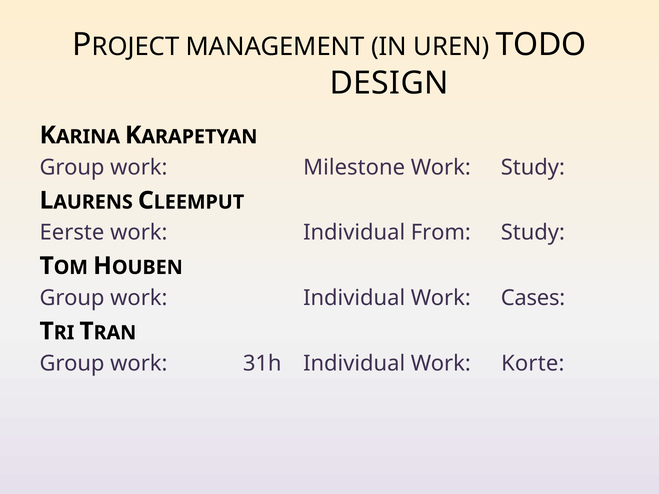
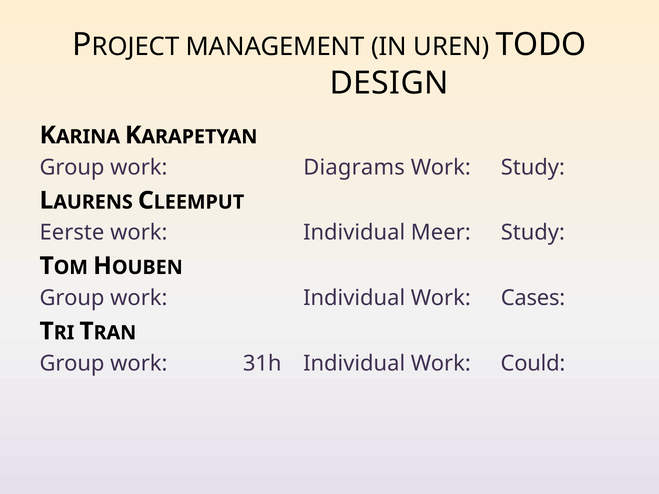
Milestone: Milestone -> Diagrams
From: From -> Meer
Korte: Korte -> Could
